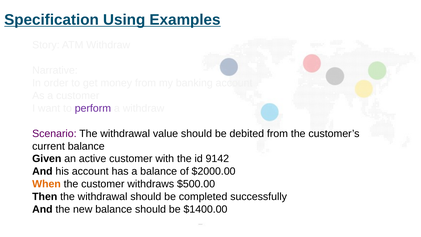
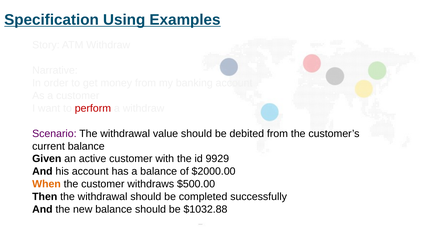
perform colour: purple -> red
9142: 9142 -> 9929
$1400.00: $1400.00 -> $1032.88
